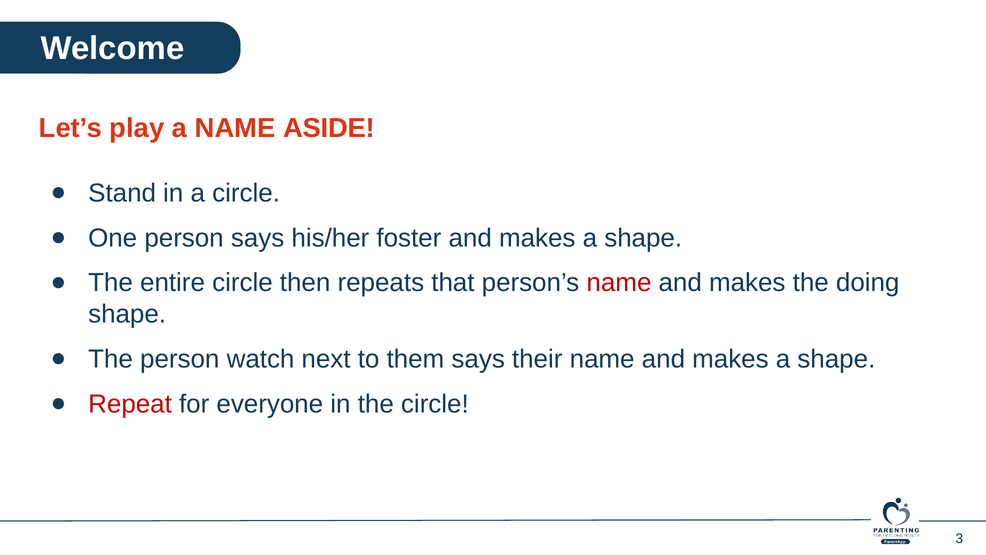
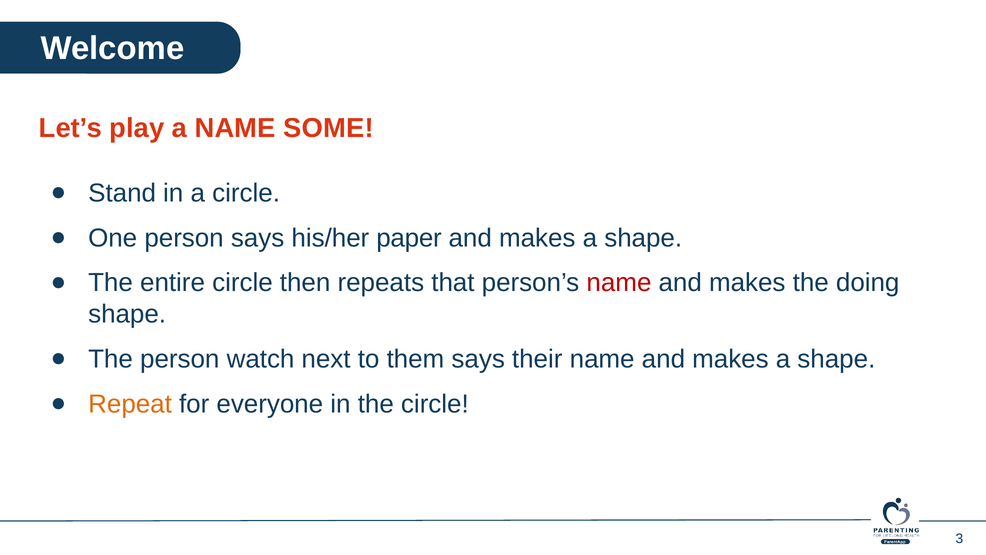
ASIDE: ASIDE -> SOME
foster: foster -> paper
Repeat colour: red -> orange
